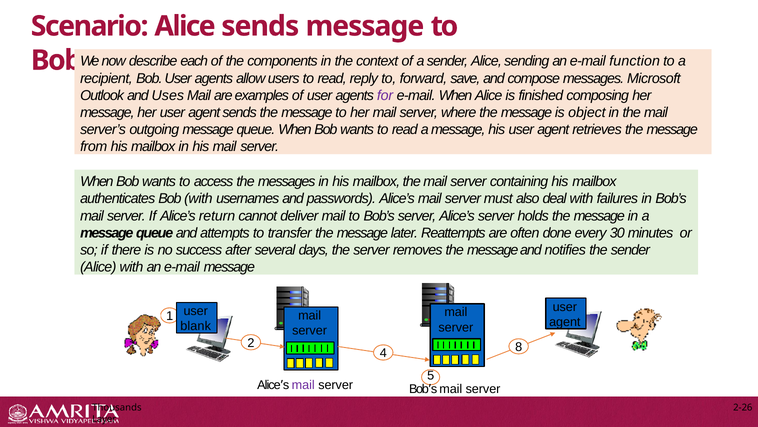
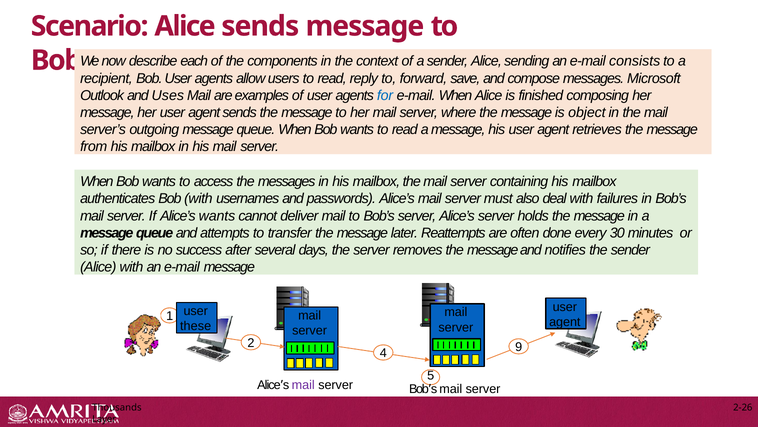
function: function -> consists
for colour: purple -> blue
Alice’s return: return -> wants
blank: blank -> these
8: 8 -> 9
